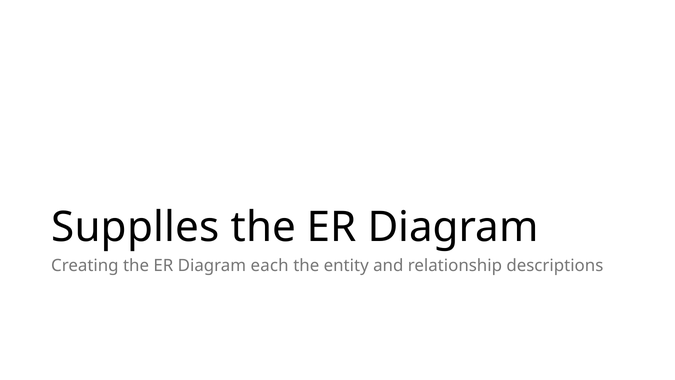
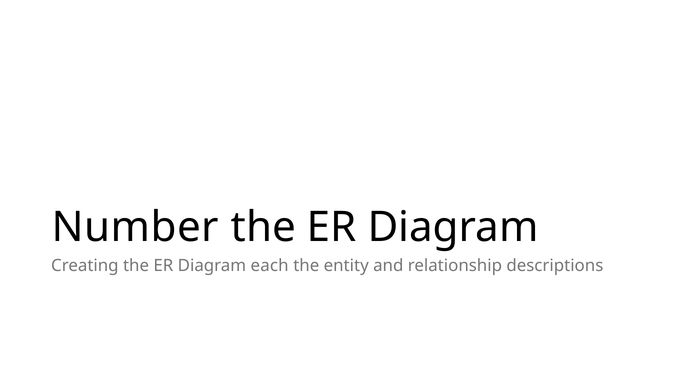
Supplles: Supplles -> Number
